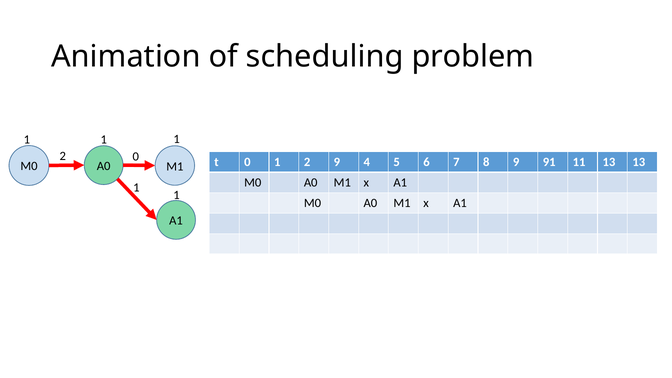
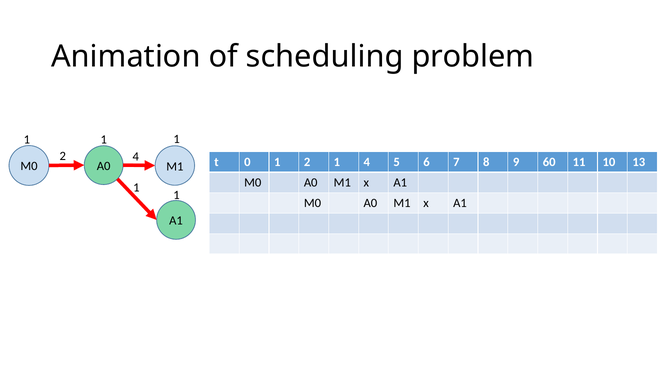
2 0: 0 -> 4
2 9: 9 -> 1
91: 91 -> 60
11 13: 13 -> 10
